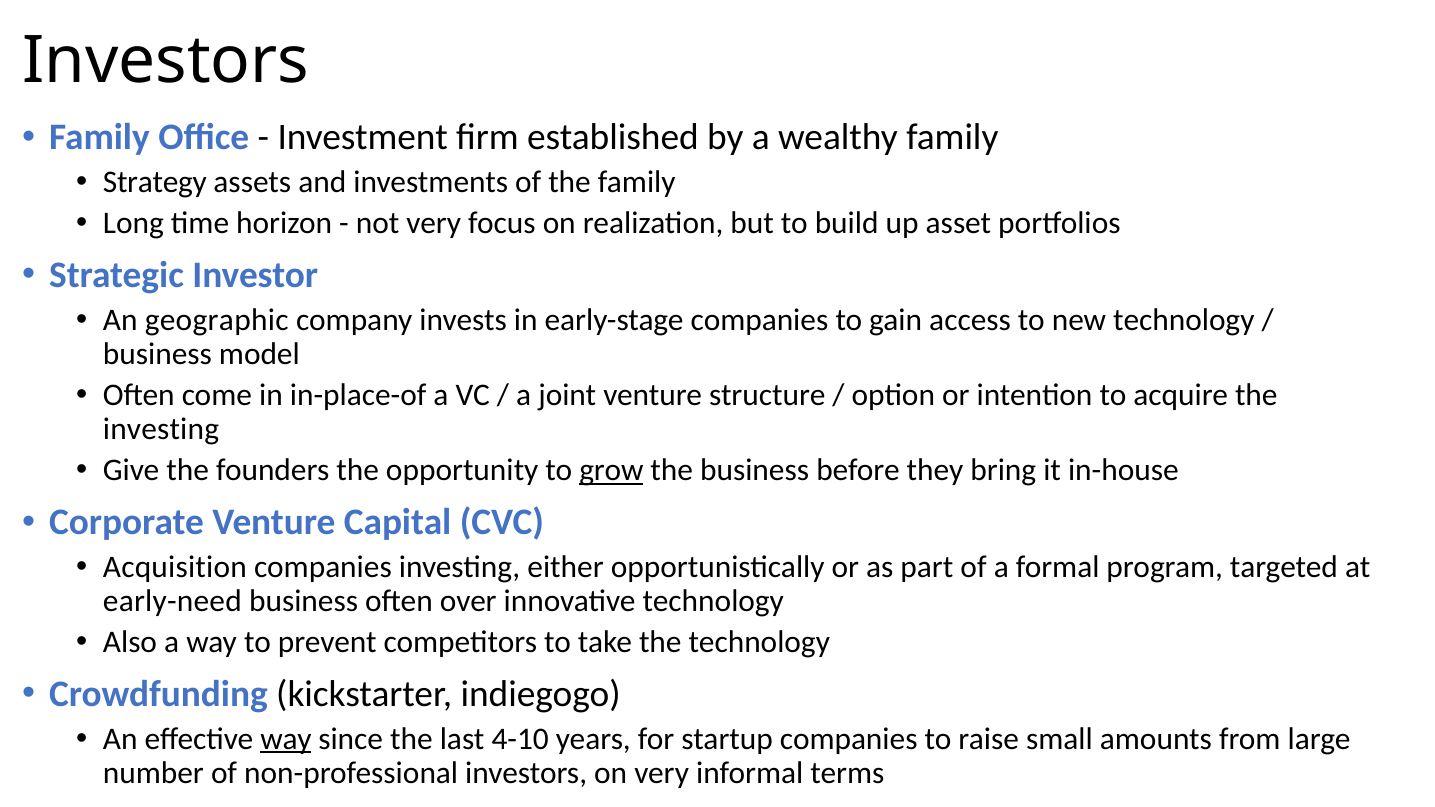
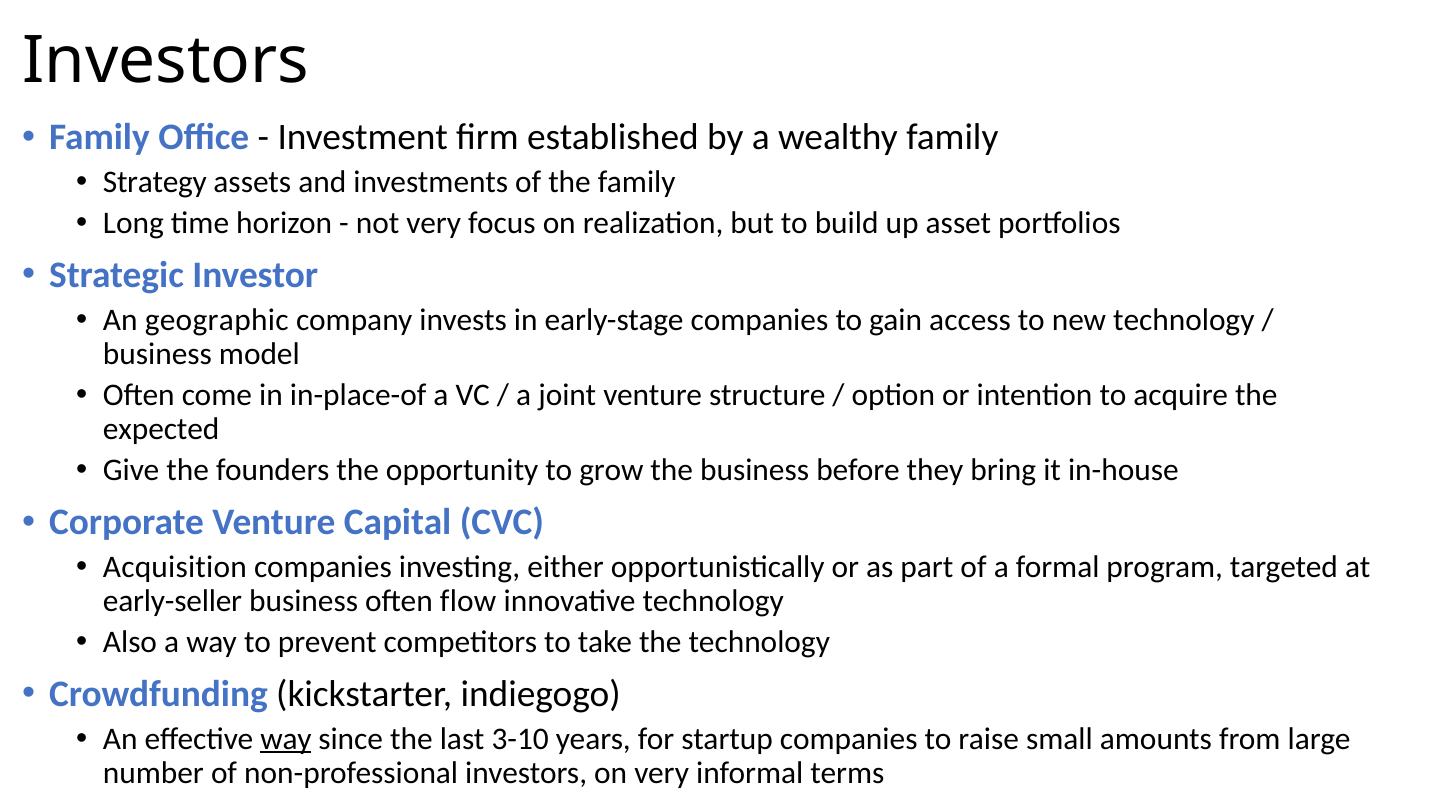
investing at (161, 429): investing -> expected
grow underline: present -> none
early-need: early-need -> early-seller
over: over -> flow
4-10: 4-10 -> 3-10
